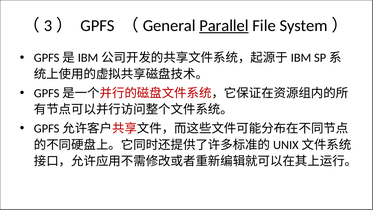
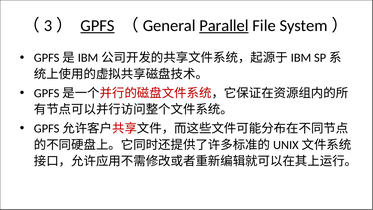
GPFS underline: none -> present
